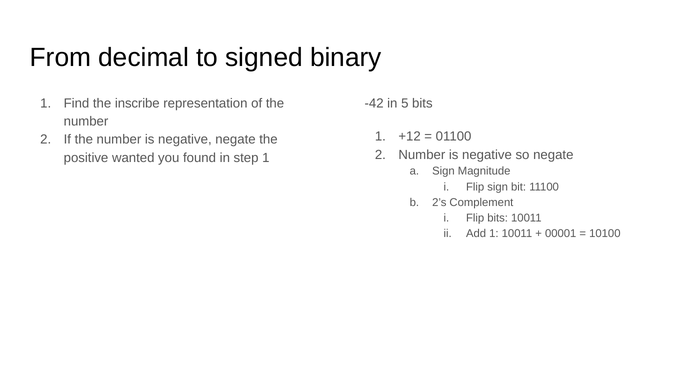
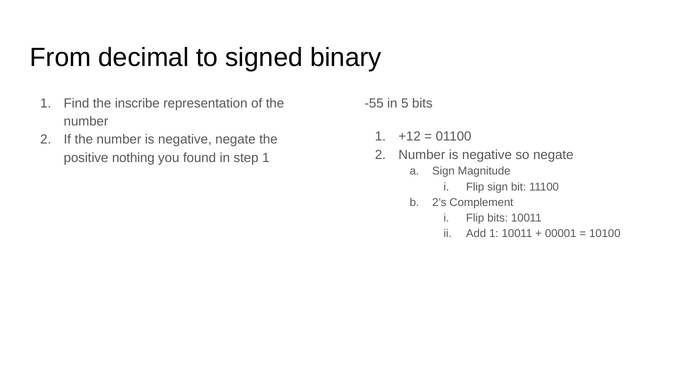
-42: -42 -> -55
wanted: wanted -> nothing
